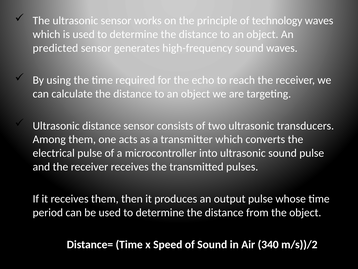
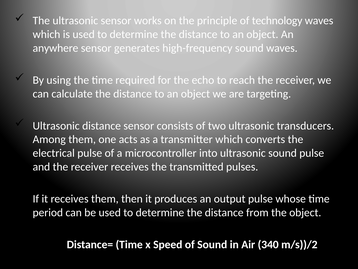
predicted: predicted -> anywhere
